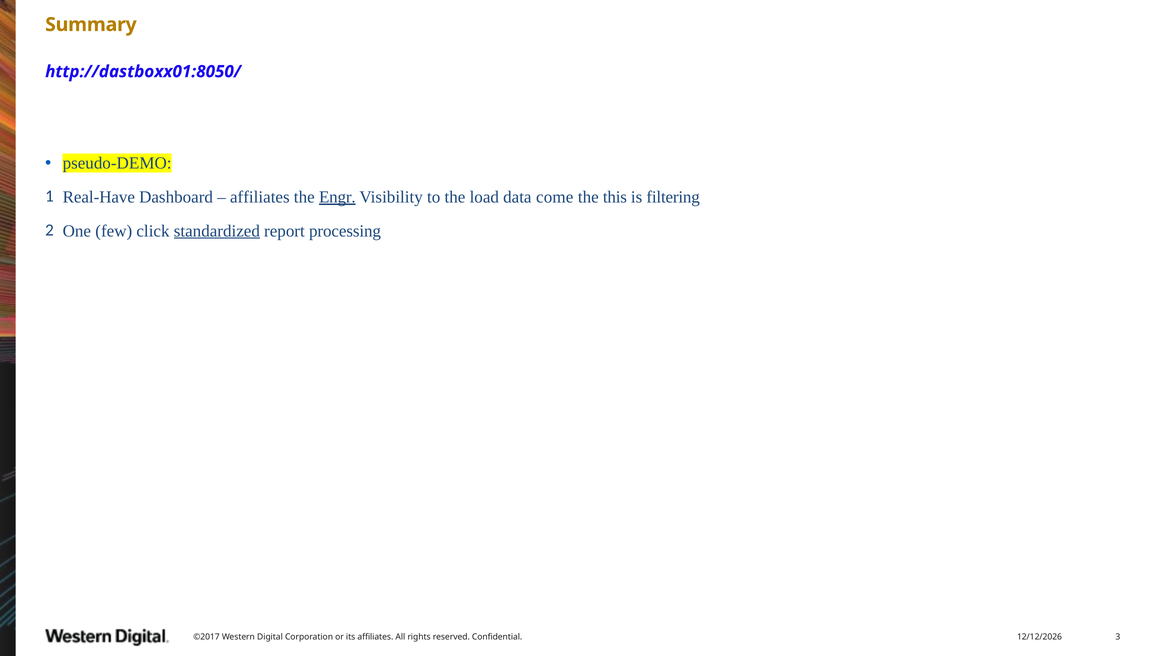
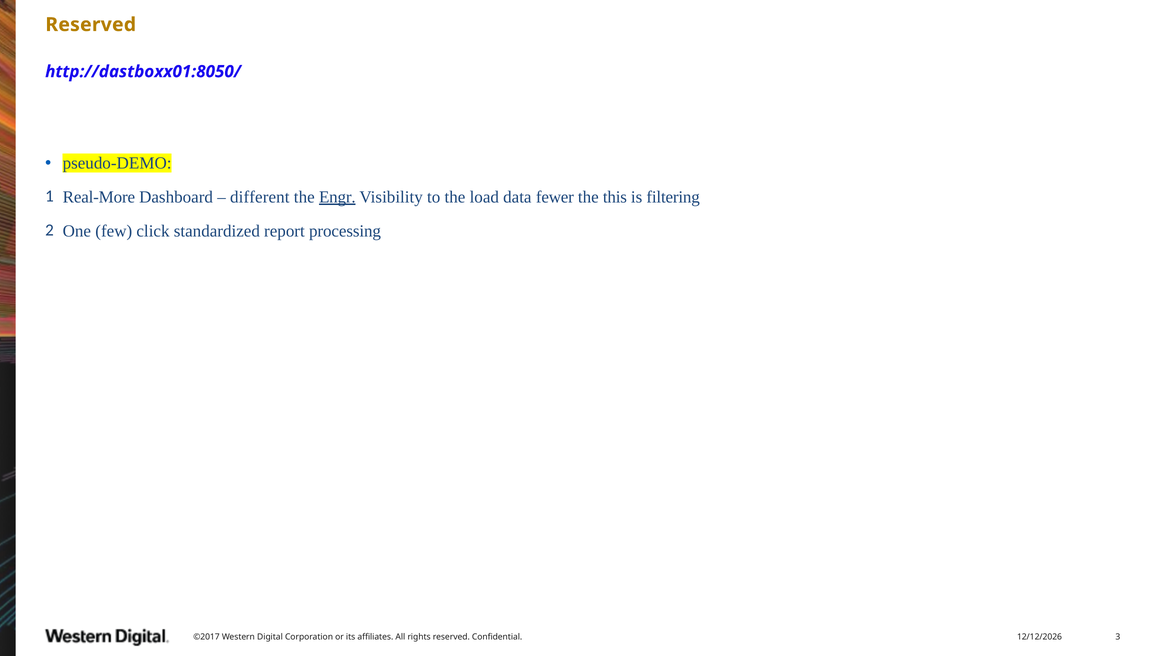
Summary at (91, 25): Summary -> Reserved
Real-Have: Real-Have -> Real-More
affiliates at (260, 197): affiliates -> different
come: come -> fewer
standardized underline: present -> none
